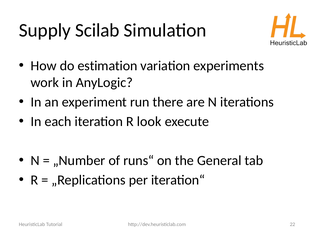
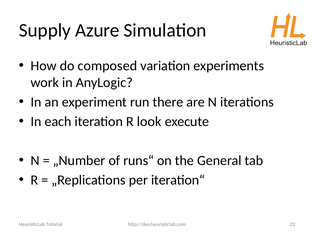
Scilab: Scilab -> Azure
estimation: estimation -> composed
